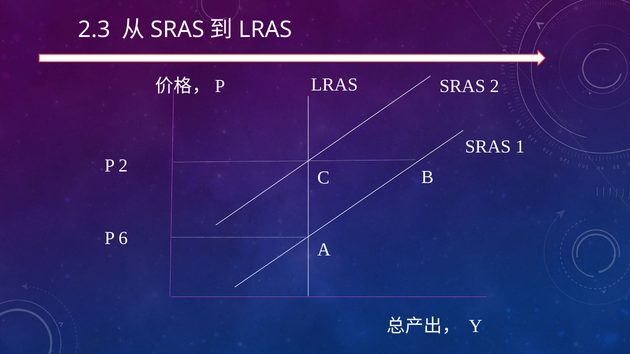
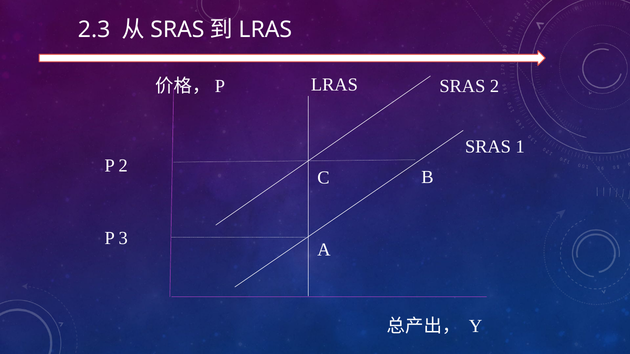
6: 6 -> 3
